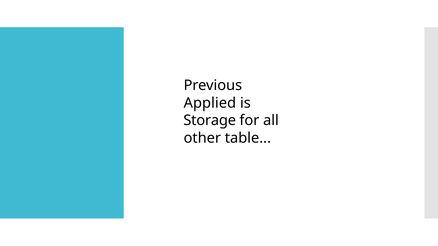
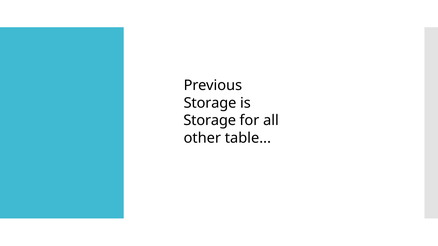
Applied at (210, 103): Applied -> Storage
